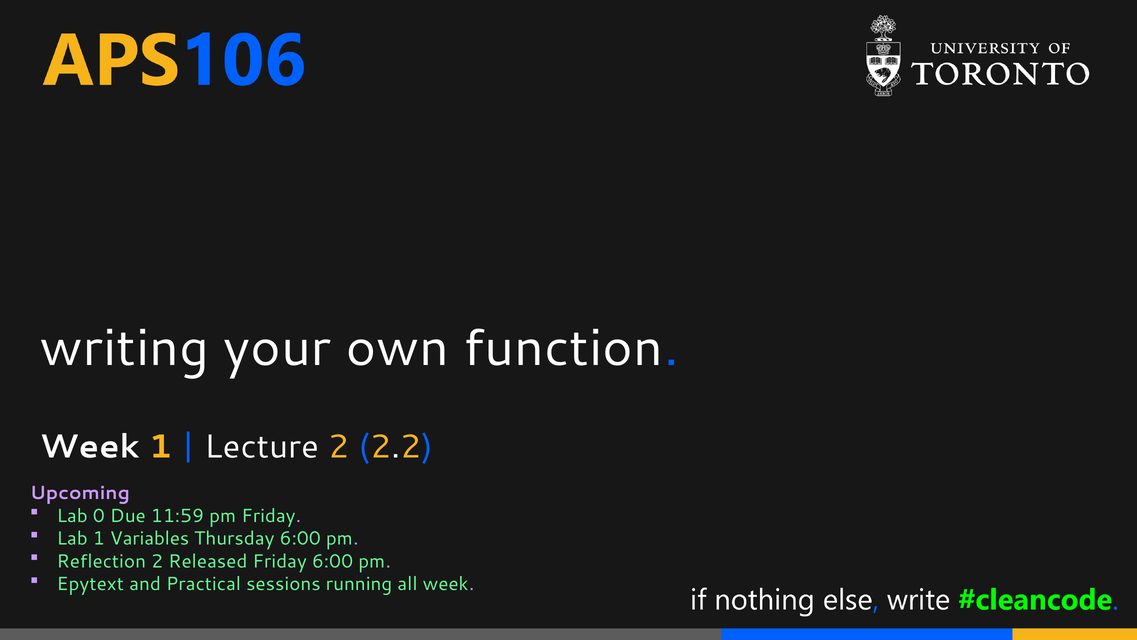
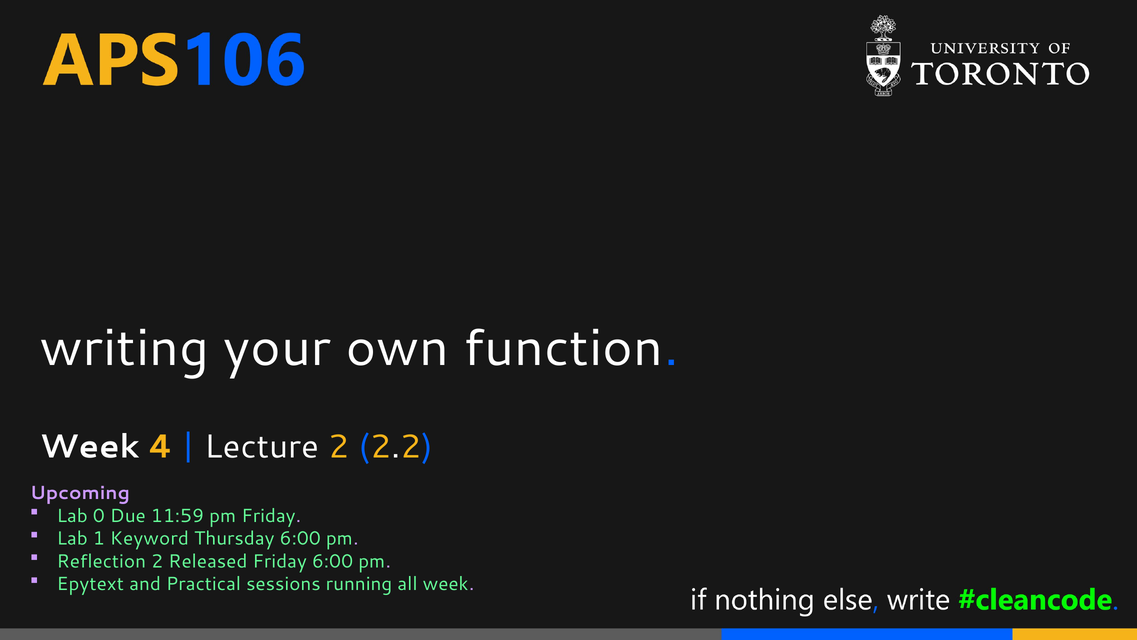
Week 1: 1 -> 4
Variables: Variables -> Keyword
